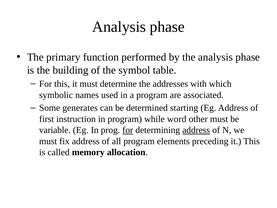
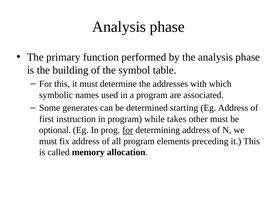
word: word -> takes
variable: variable -> optional
address at (196, 130) underline: present -> none
